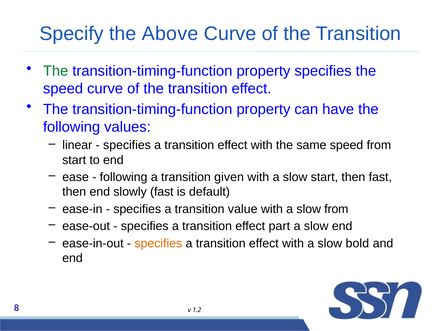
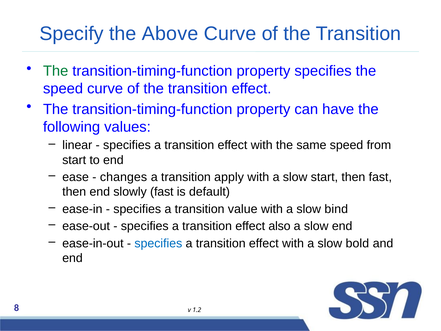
following at (124, 177): following -> changes
given: given -> apply
slow from: from -> bind
part: part -> also
specifies at (158, 243) colour: orange -> blue
